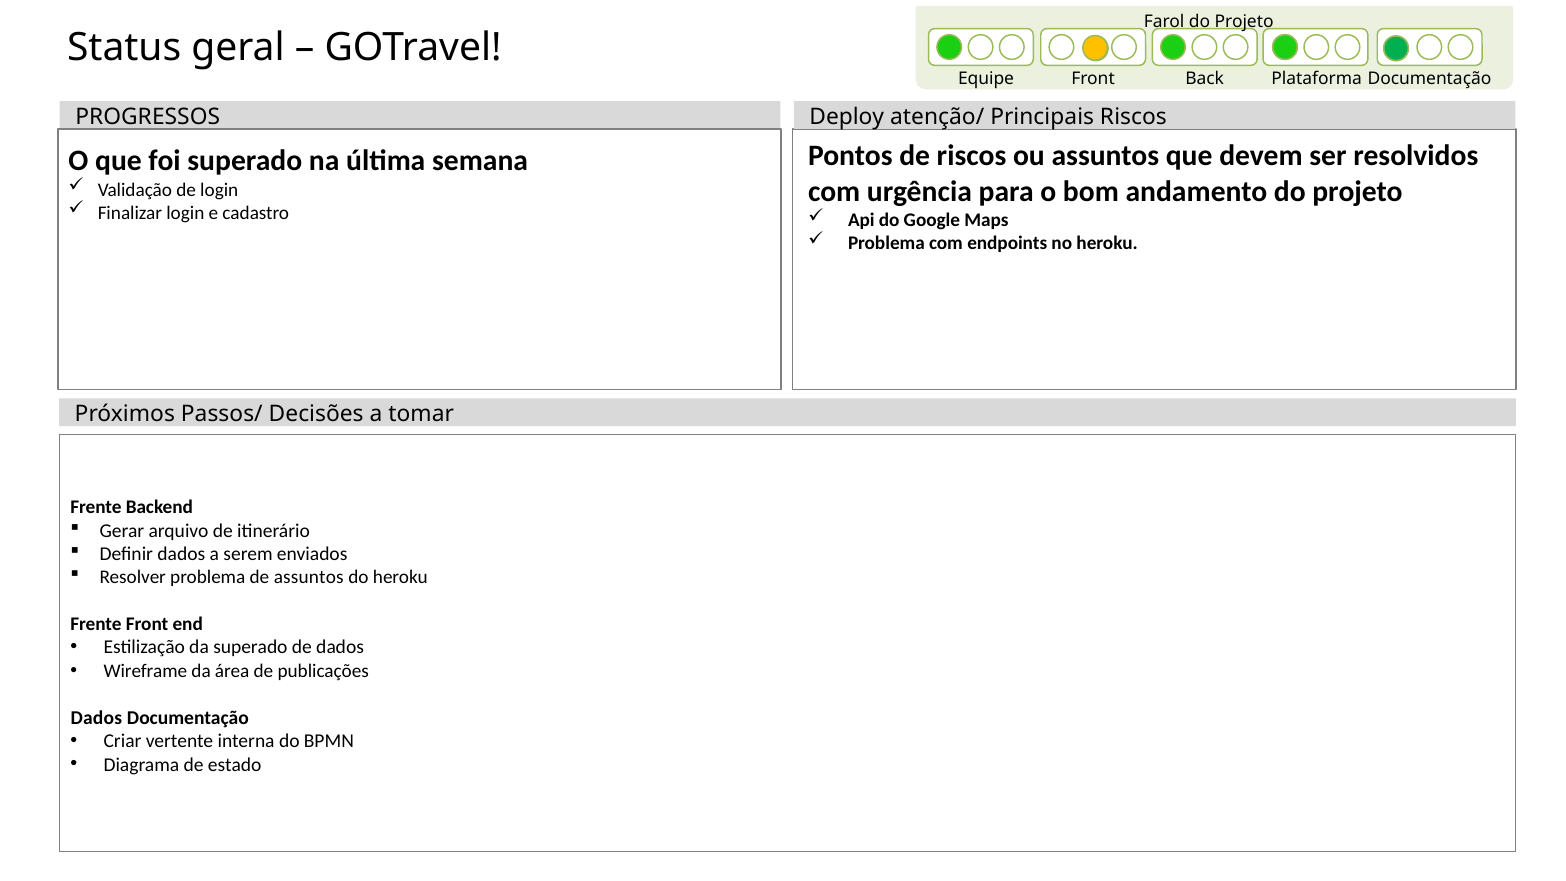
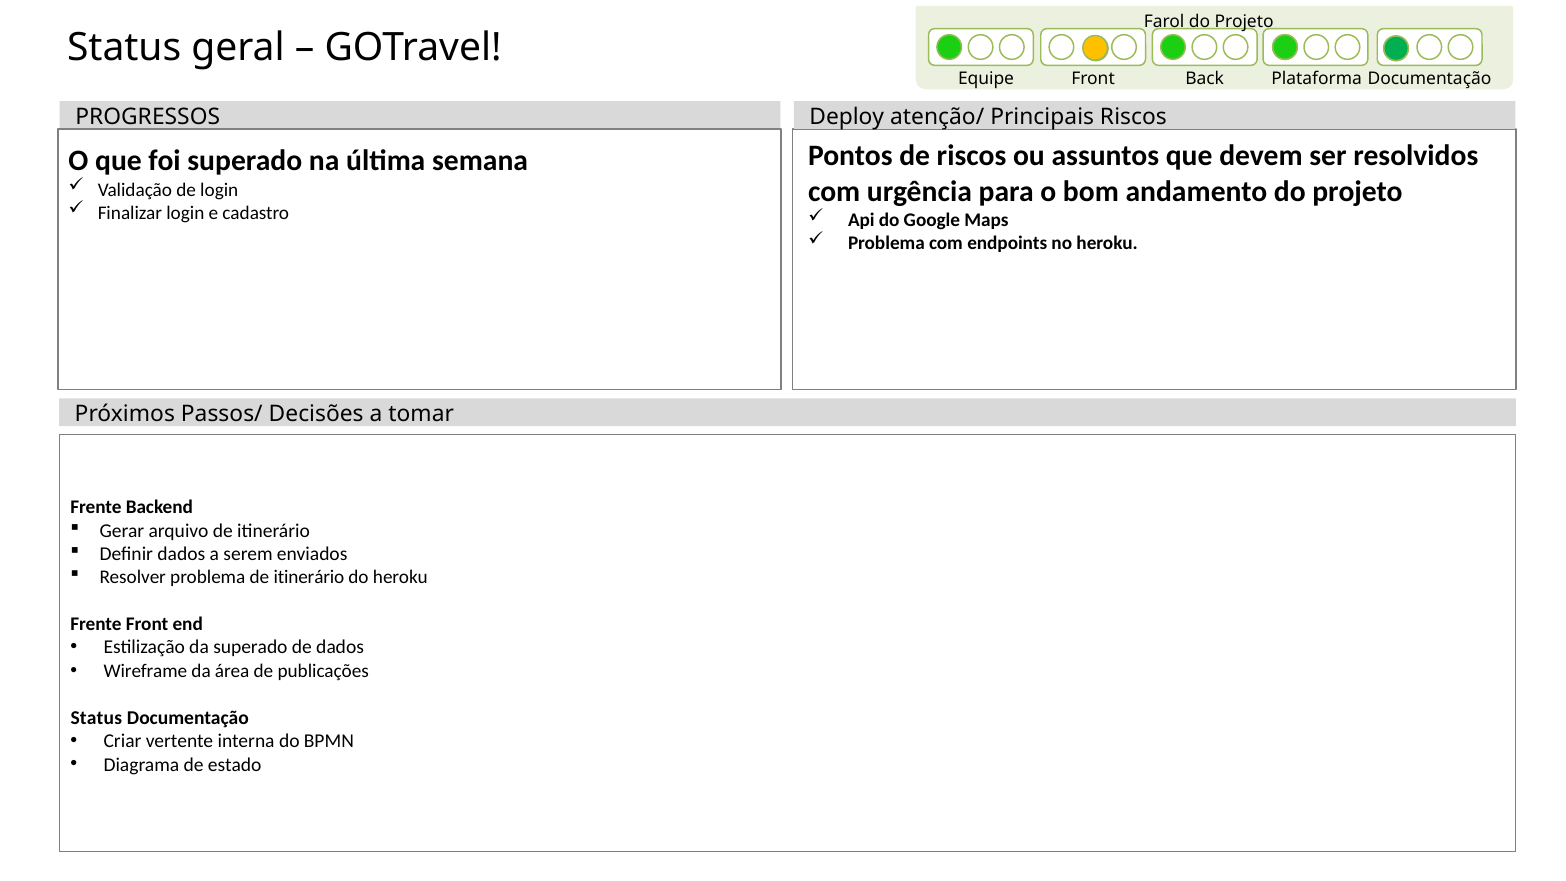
problema de assuntos: assuntos -> itinerário
Dados at (96, 718): Dados -> Status
